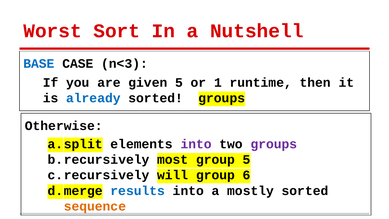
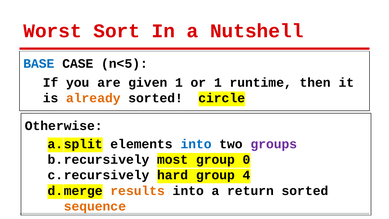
n<3: n<3 -> n<5
given 5: 5 -> 1
already colour: blue -> orange
sorted groups: groups -> circle
into at (196, 144) colour: purple -> blue
group 5: 5 -> 0
will: will -> hard
6: 6 -> 4
results colour: blue -> orange
mostly: mostly -> return
